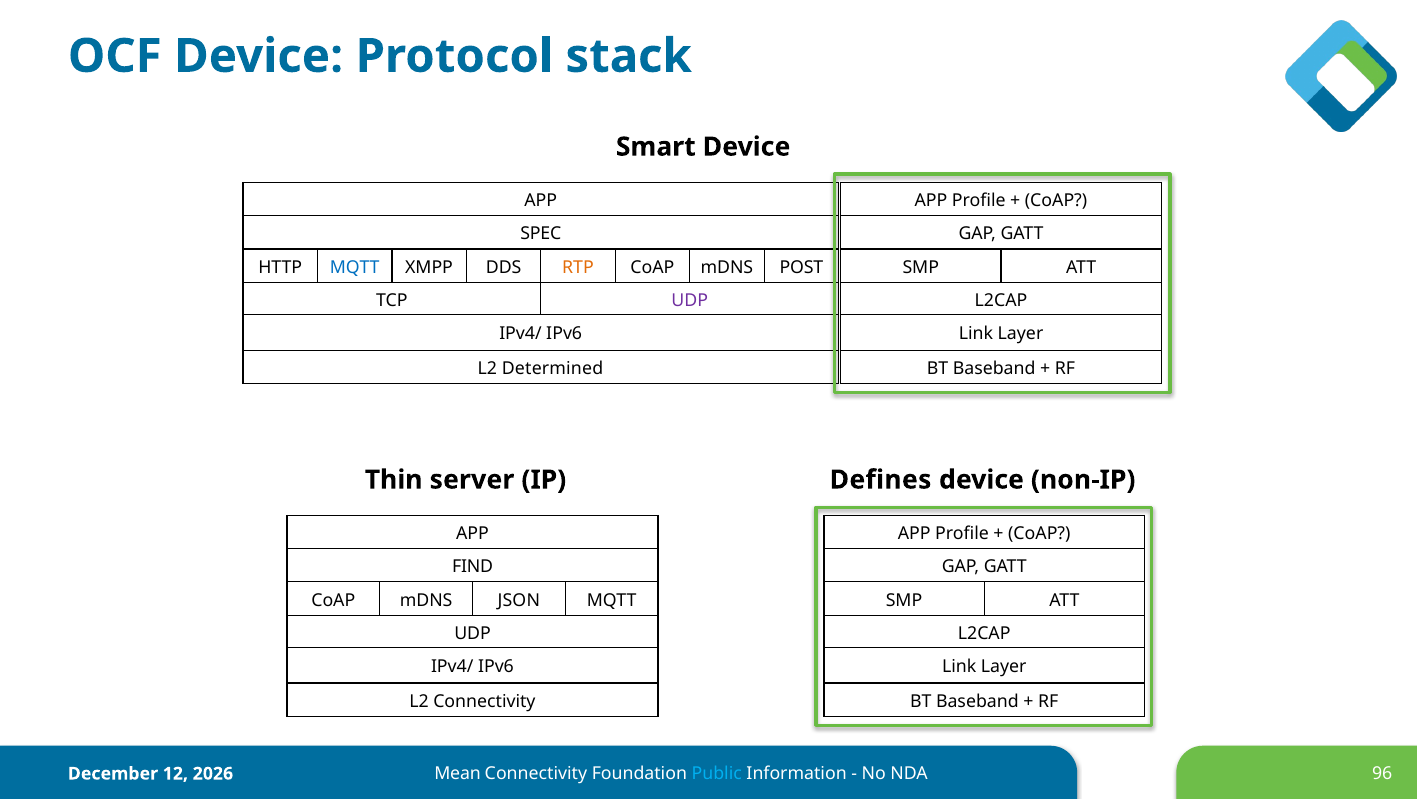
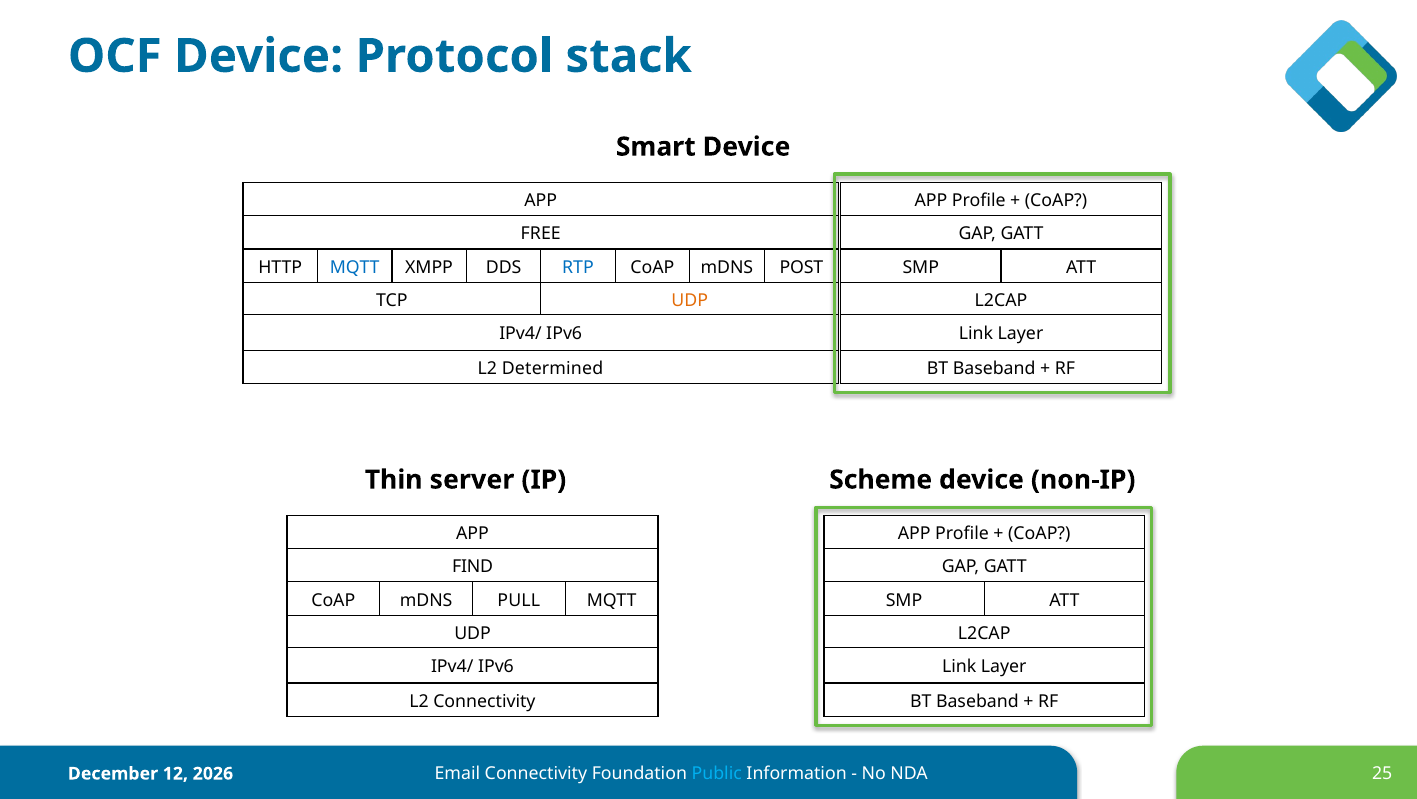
SPEC: SPEC -> FREE
RTP colour: orange -> blue
UDP at (690, 301) colour: purple -> orange
Defines: Defines -> Scheme
JSON: JSON -> PULL
Mean: Mean -> Email
96: 96 -> 25
